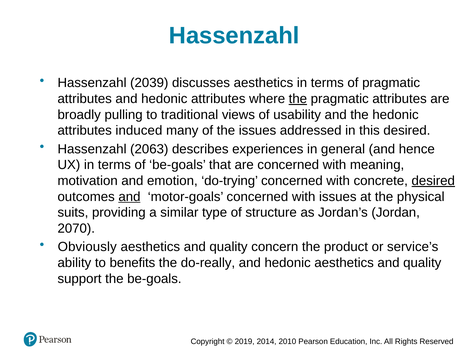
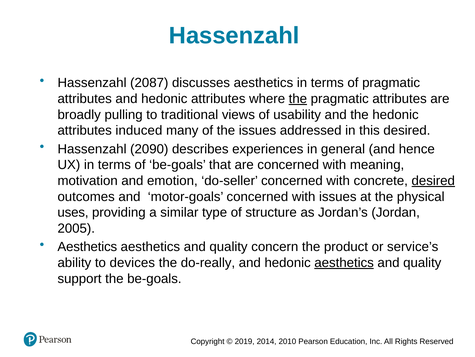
2039: 2039 -> 2087
2063: 2063 -> 2090
do-trying: do-trying -> do-seller
and at (129, 196) underline: present -> none
suits: suits -> uses
2070: 2070 -> 2005
Obviously at (87, 246): Obviously -> Aesthetics
benefits: benefits -> devices
aesthetics at (344, 262) underline: none -> present
